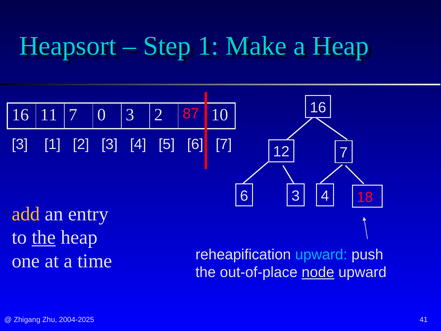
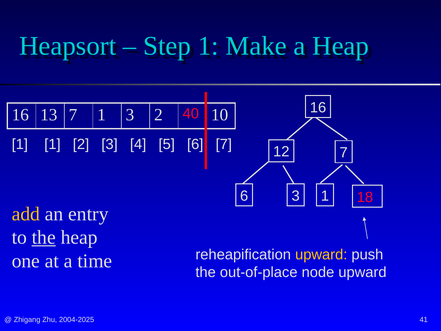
11: 11 -> 13
7 0: 0 -> 1
87: 87 -> 40
3 at (20, 144): 3 -> 1
6 3 4: 4 -> 1
upward at (321, 255) colour: light blue -> yellow
node underline: present -> none
